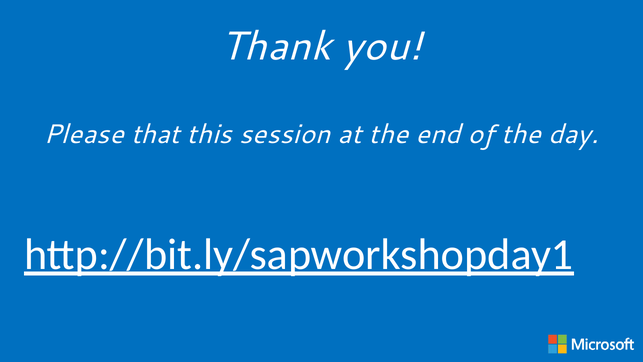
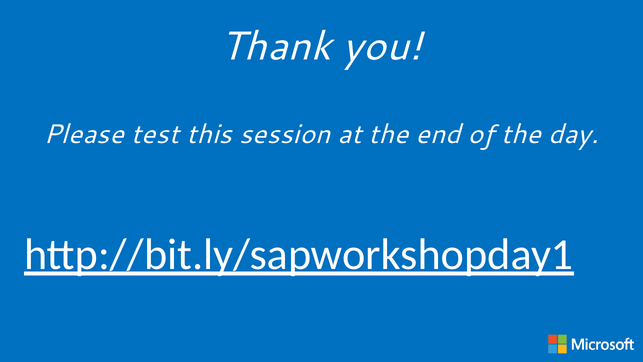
that: that -> test
